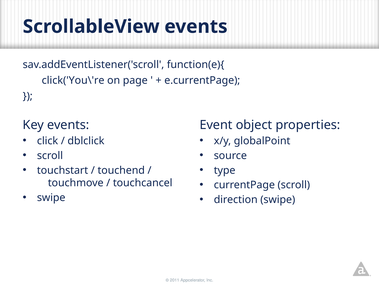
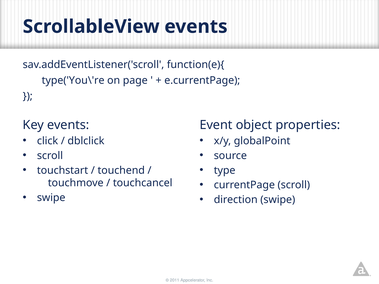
click('You\'re: click('You\'re -> type('You\'re
